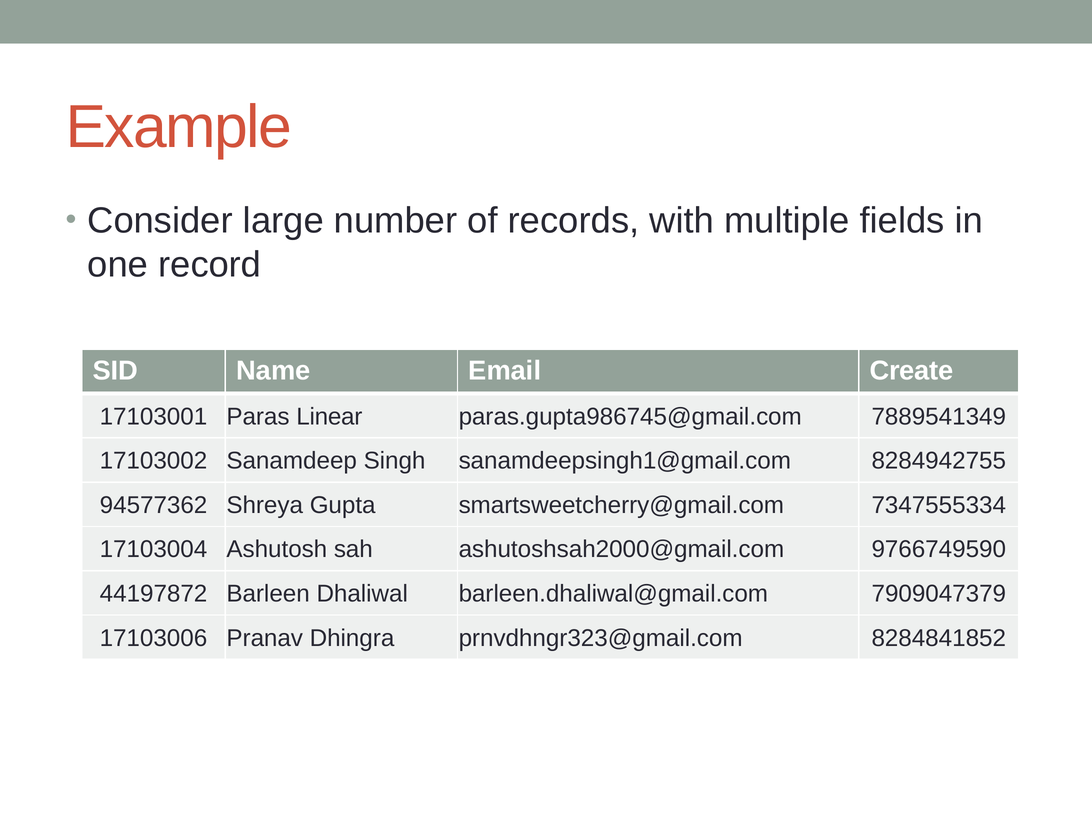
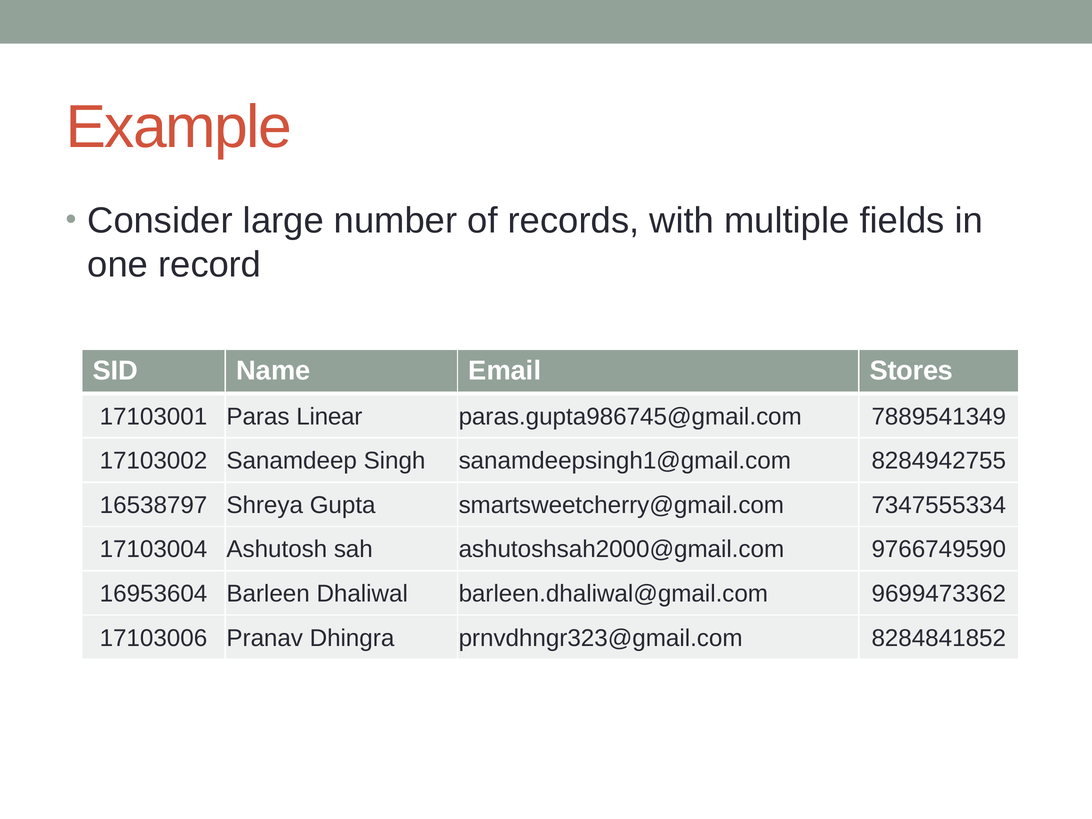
Create: Create -> Stores
94577362: 94577362 -> 16538797
44197872: 44197872 -> 16953604
7909047379: 7909047379 -> 9699473362
